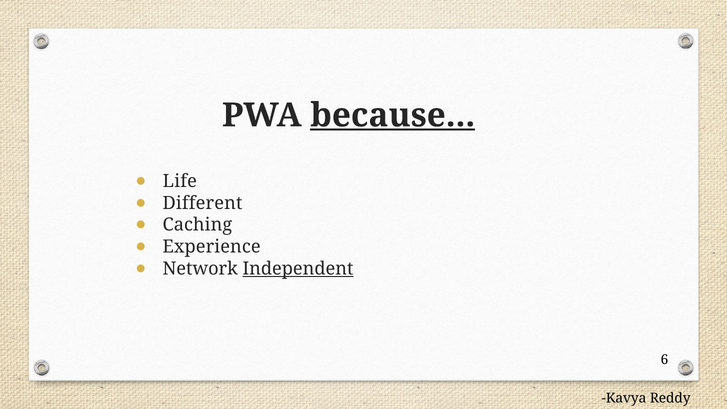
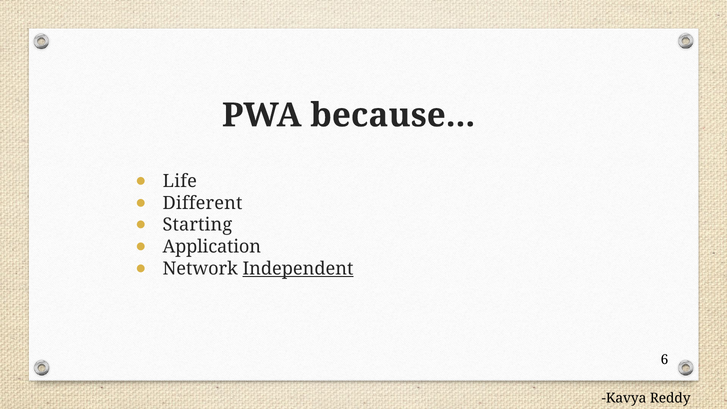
because underline: present -> none
Caching: Caching -> Starting
Experience: Experience -> Application
